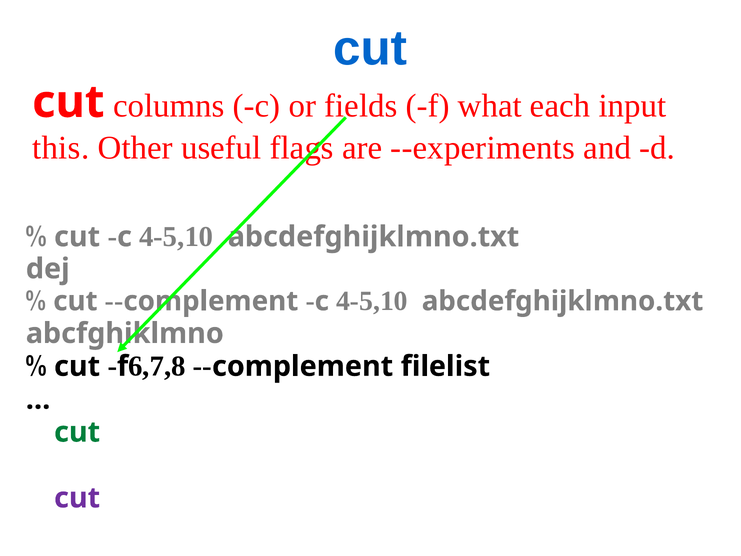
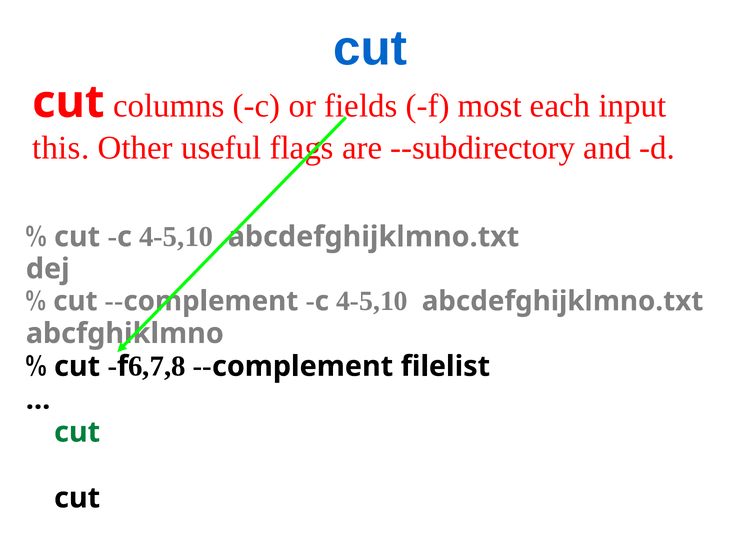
what: what -> most
--experiments: --experiments -> --subdirectory
cut at (77, 498) colour: purple -> black
